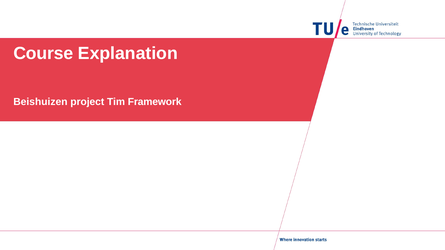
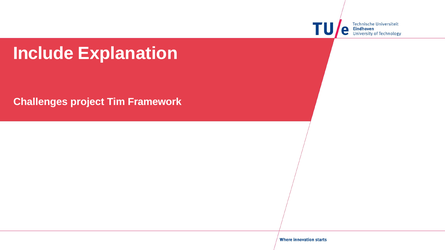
Course: Course -> Include
Beishuizen: Beishuizen -> Challenges
